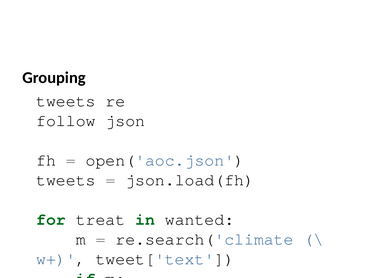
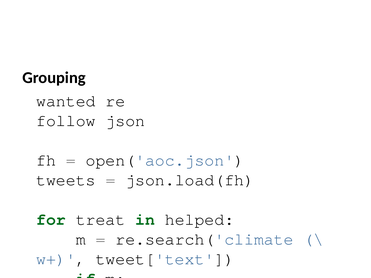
tweets at (66, 101): tweets -> wanted
wanted: wanted -> helped
